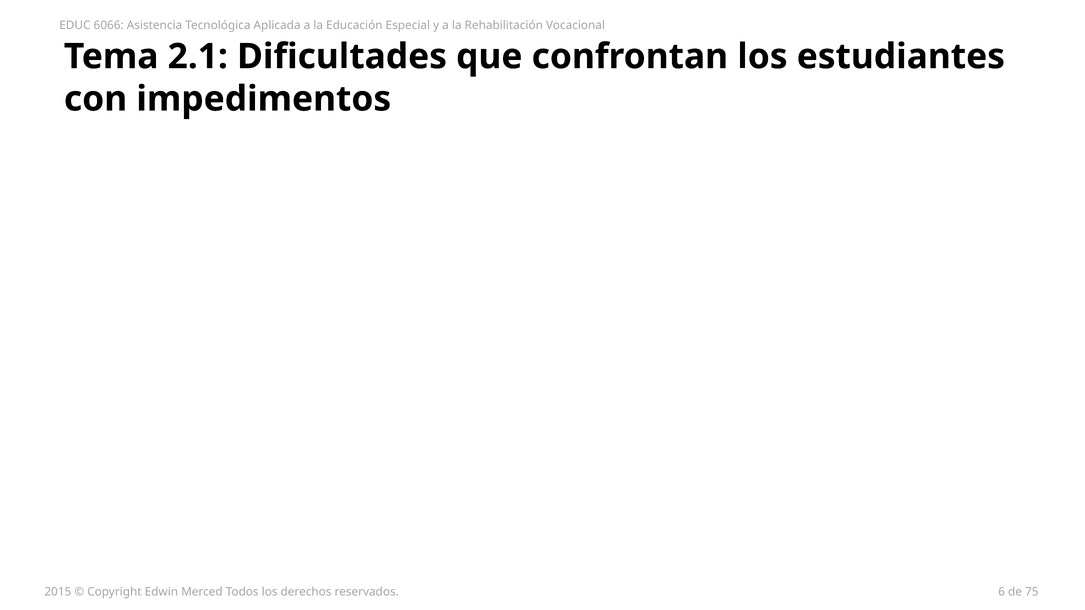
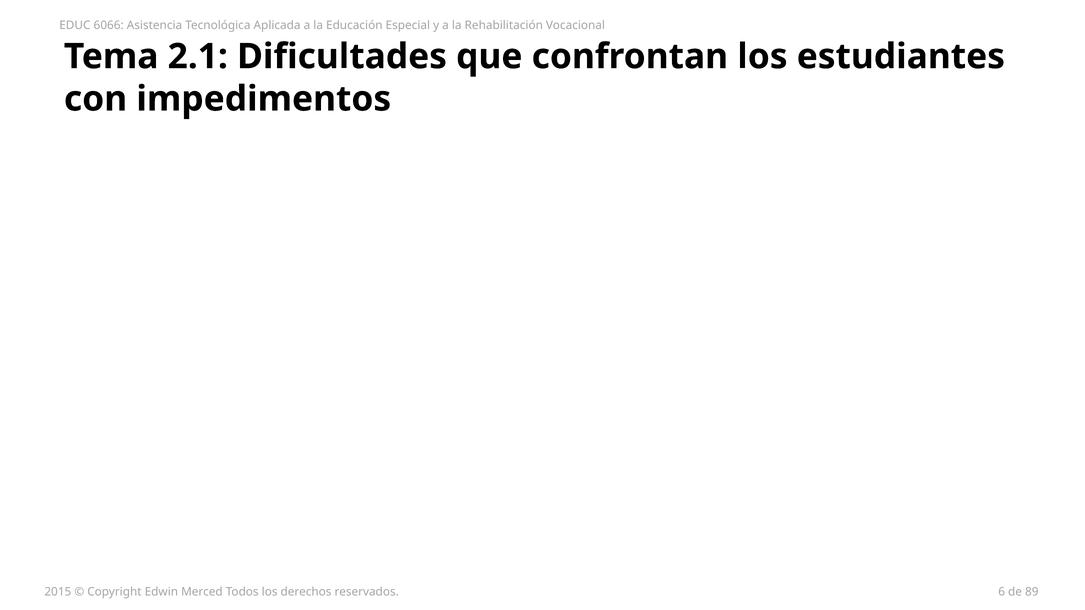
75: 75 -> 89
